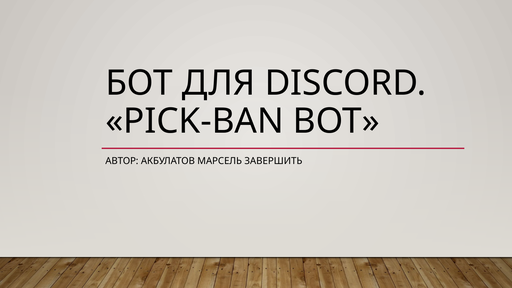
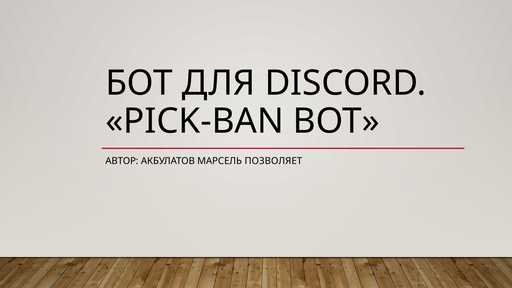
ЗАВЕРШИТЬ: ЗАВЕРШИТЬ -> ПОЗВОЛЯЕТ
